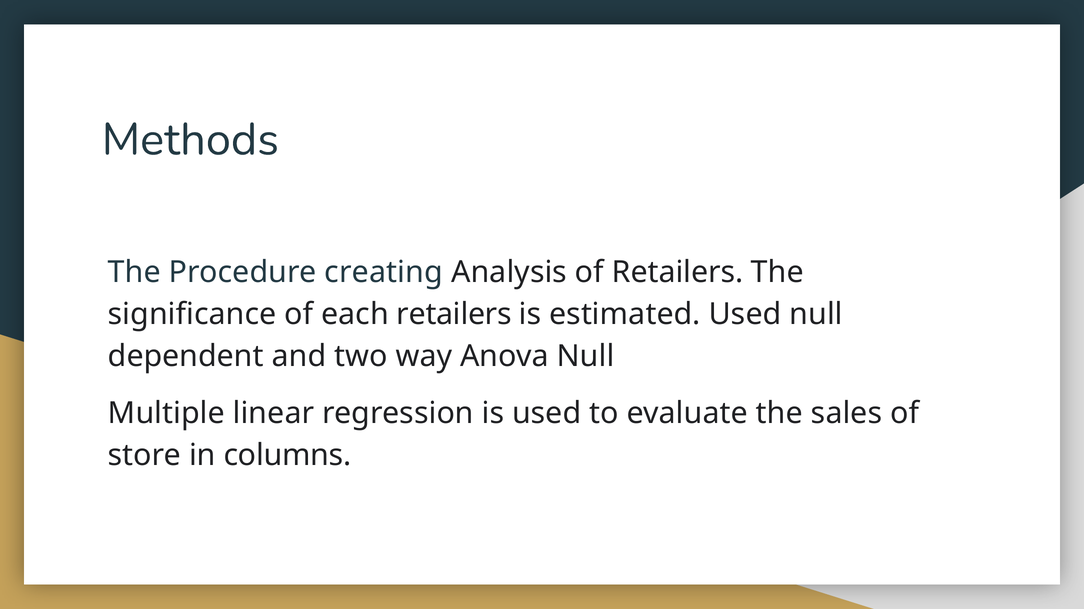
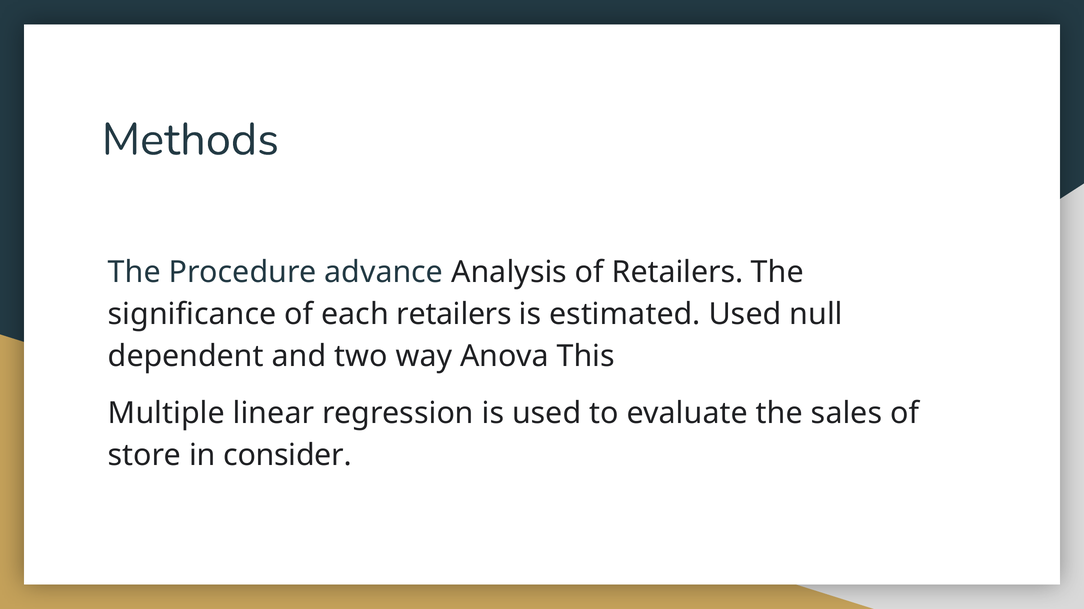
creating: creating -> advance
Anova Null: Null -> This
columns: columns -> consider
